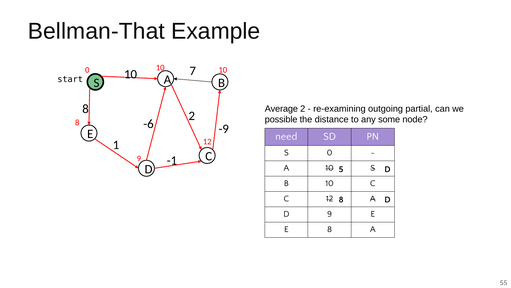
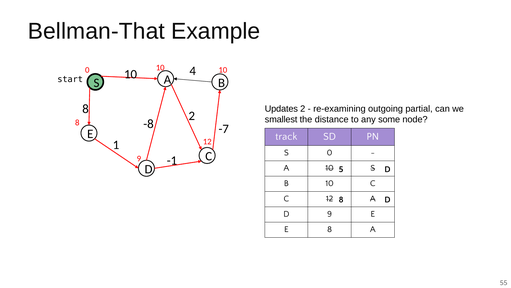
7: 7 -> 4
Average: Average -> Updates
possible: possible -> smallest
-6: -6 -> -8
-9: -9 -> -7
need: need -> track
